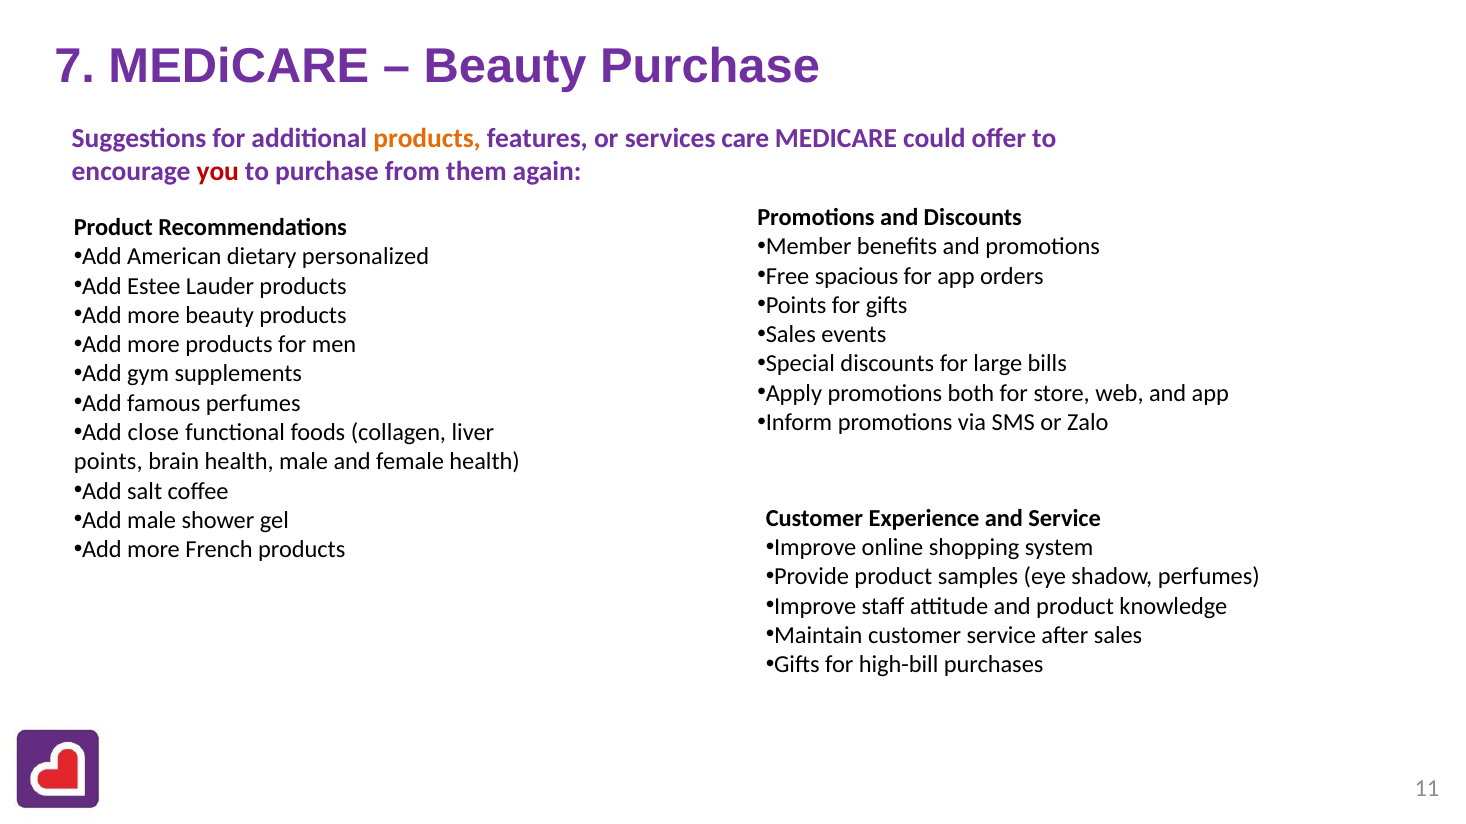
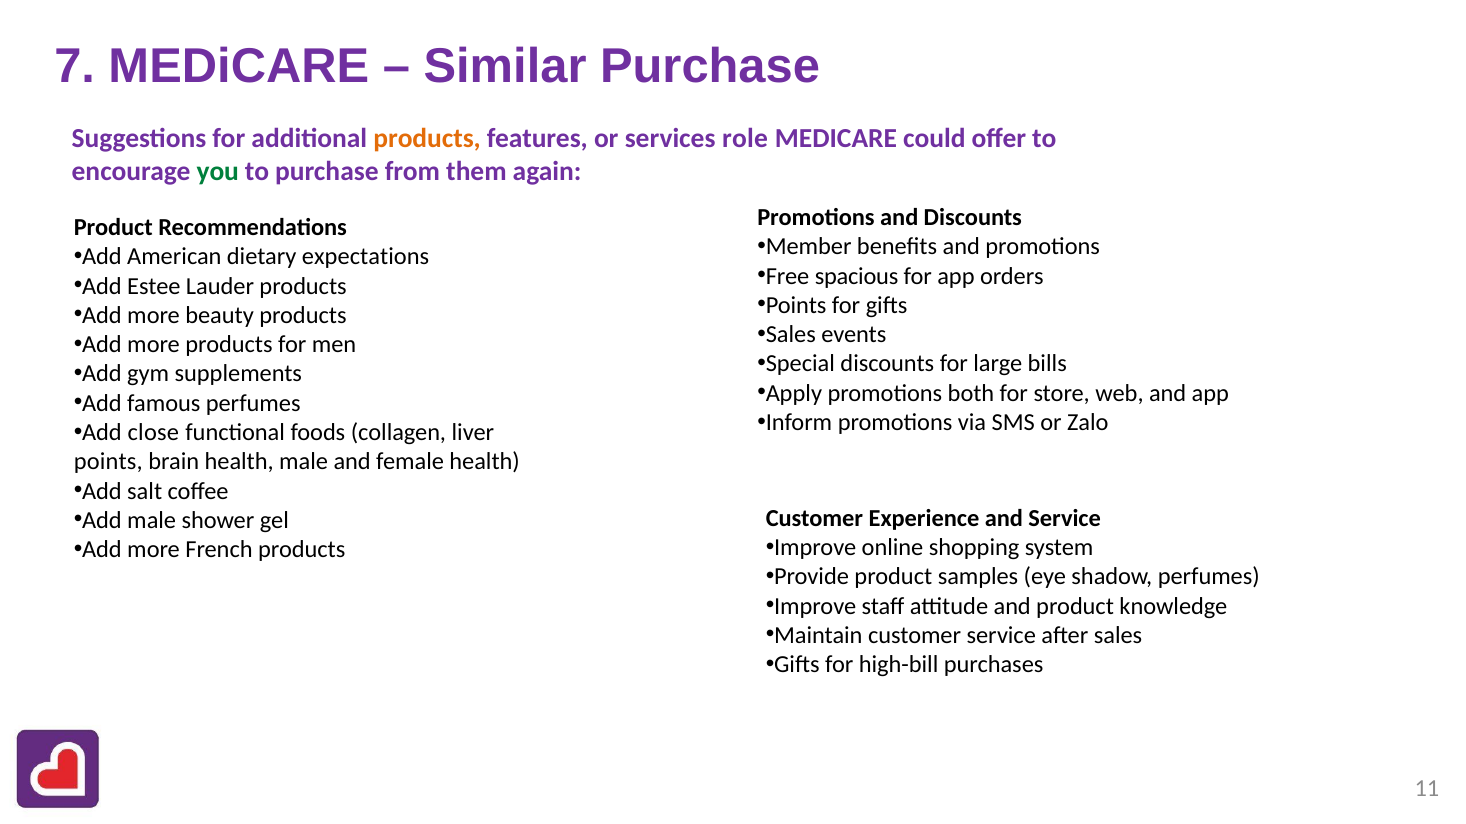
Beauty at (505, 67): Beauty -> Similar
care: care -> role
you colour: red -> green
personalized: personalized -> expectations
